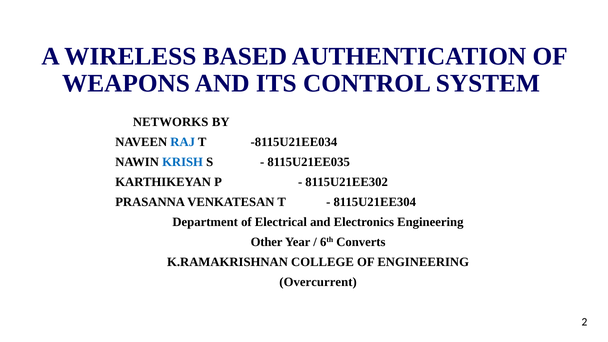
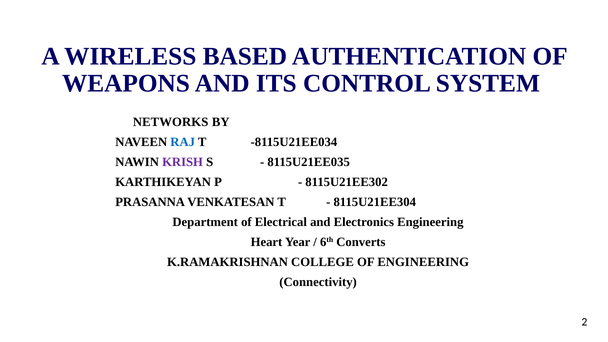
KRISH colour: blue -> purple
Other: Other -> Heart
Overcurrent: Overcurrent -> Connectivity
